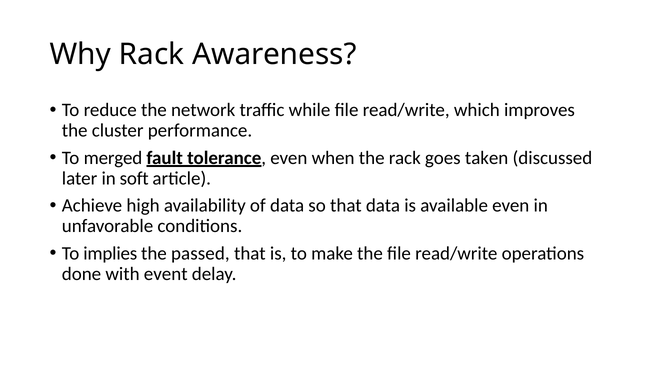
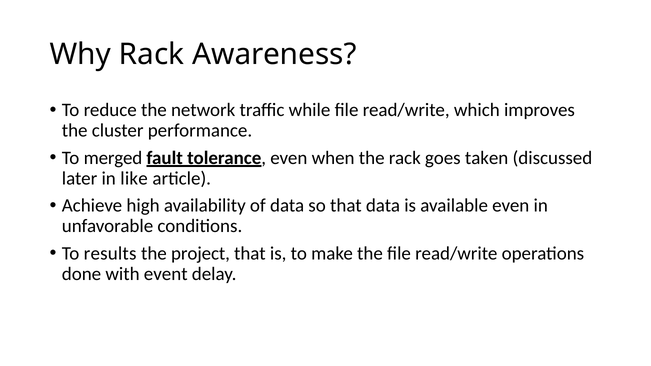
soft: soft -> like
implies: implies -> results
passed: passed -> project
